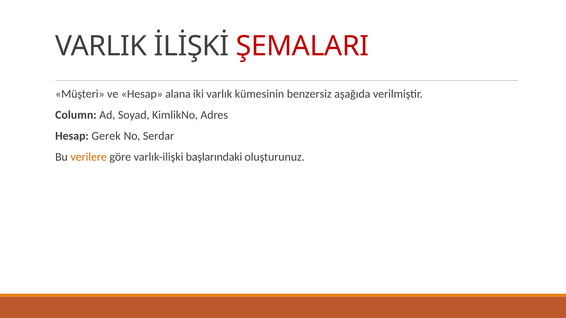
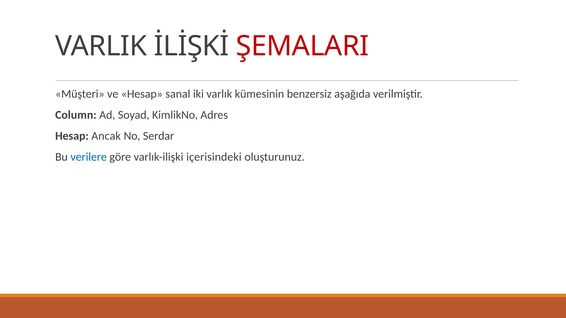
alana: alana -> sanal
Gerek: Gerek -> Ancak
verilere colour: orange -> blue
başlarındaki: başlarındaki -> içerisindeki
